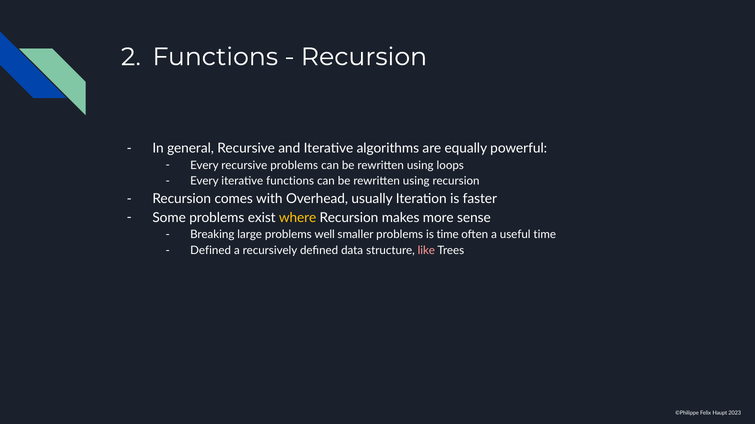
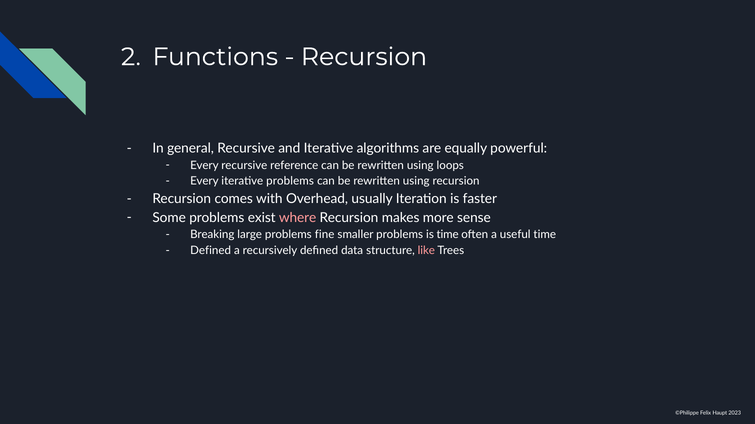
recursive problems: problems -> reference
iterative functions: functions -> problems
where colour: yellow -> pink
well: well -> fine
